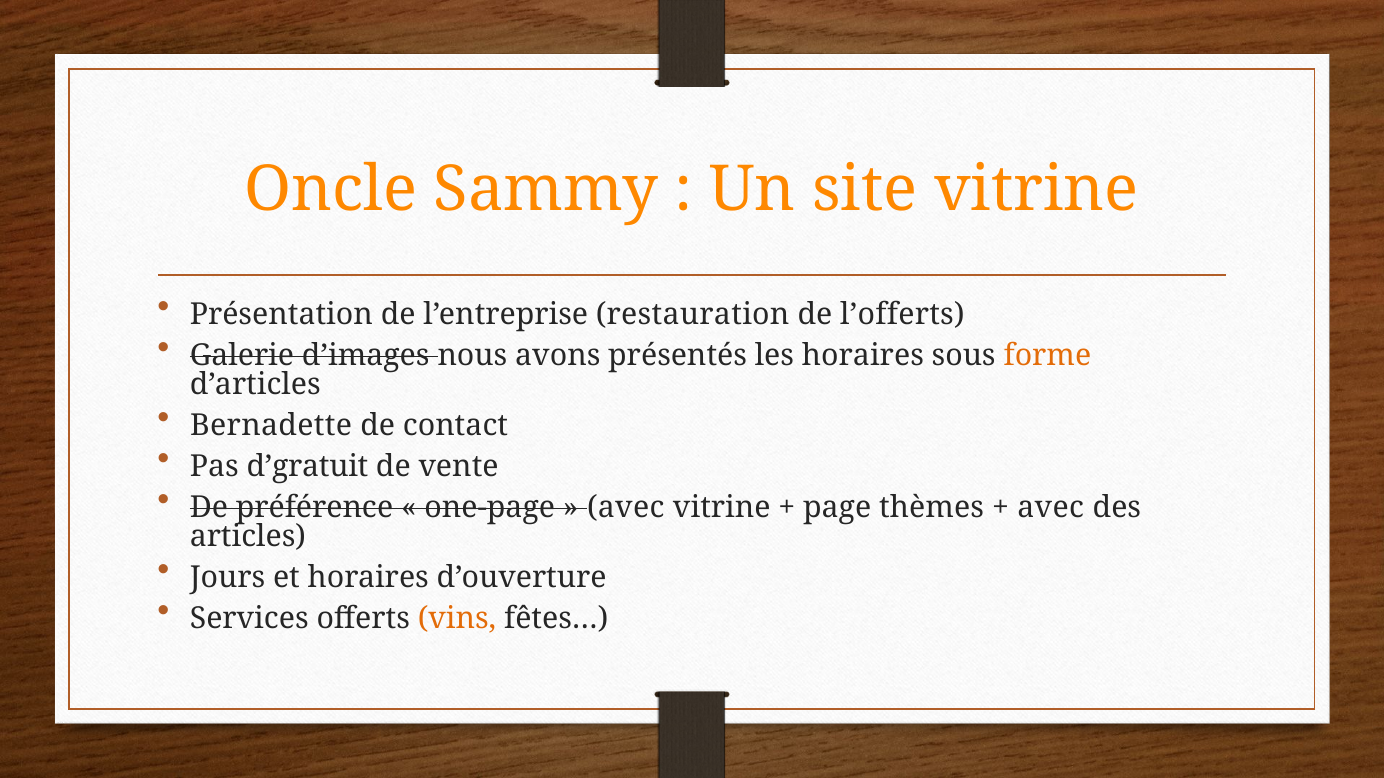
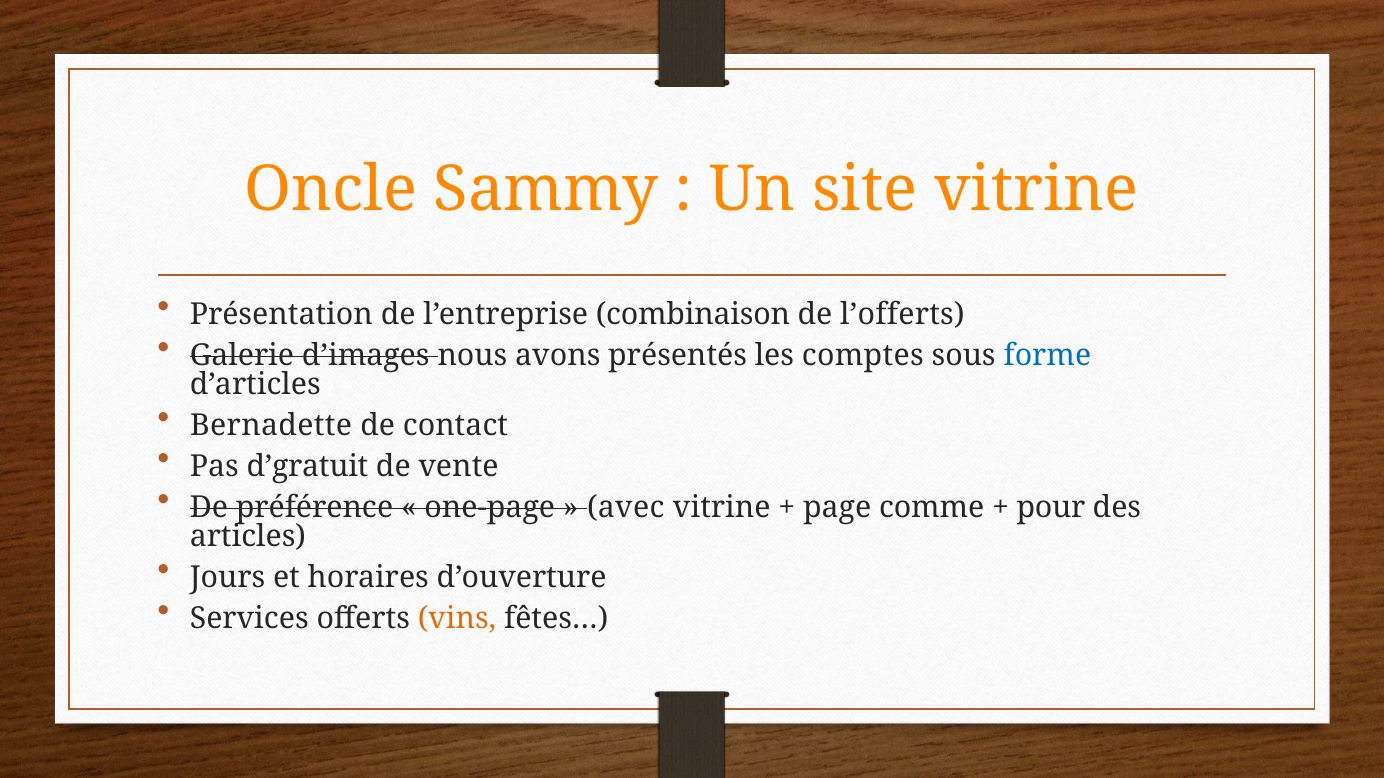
restauration: restauration -> combinaison
les horaires: horaires -> comptes
forme colour: orange -> blue
thèmes: thèmes -> comme
avec at (1051, 508): avec -> pour
